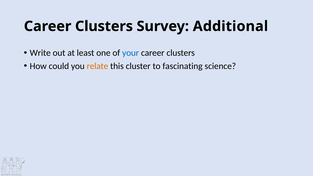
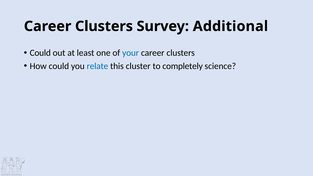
Write at (40, 53): Write -> Could
relate colour: orange -> blue
fascinating: fascinating -> completely
